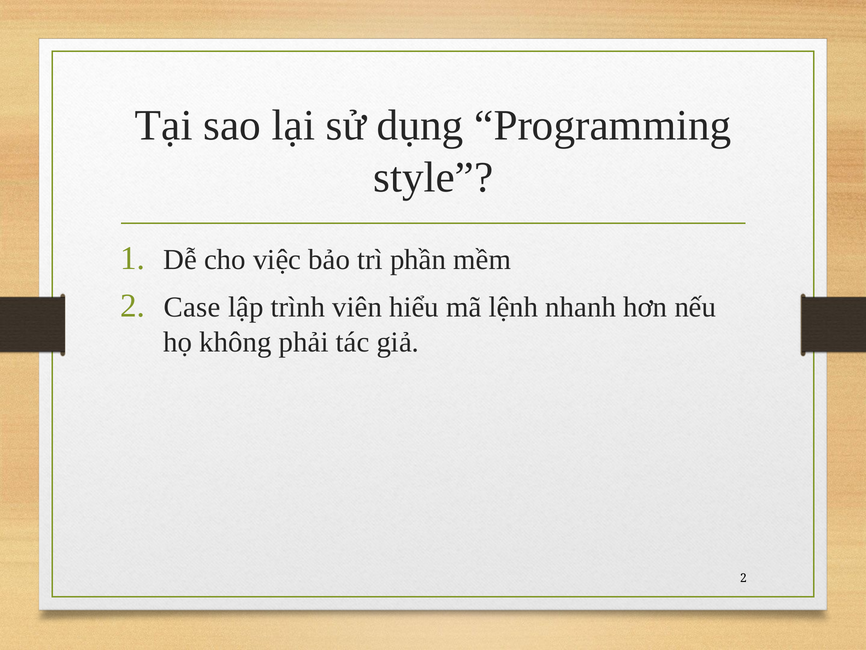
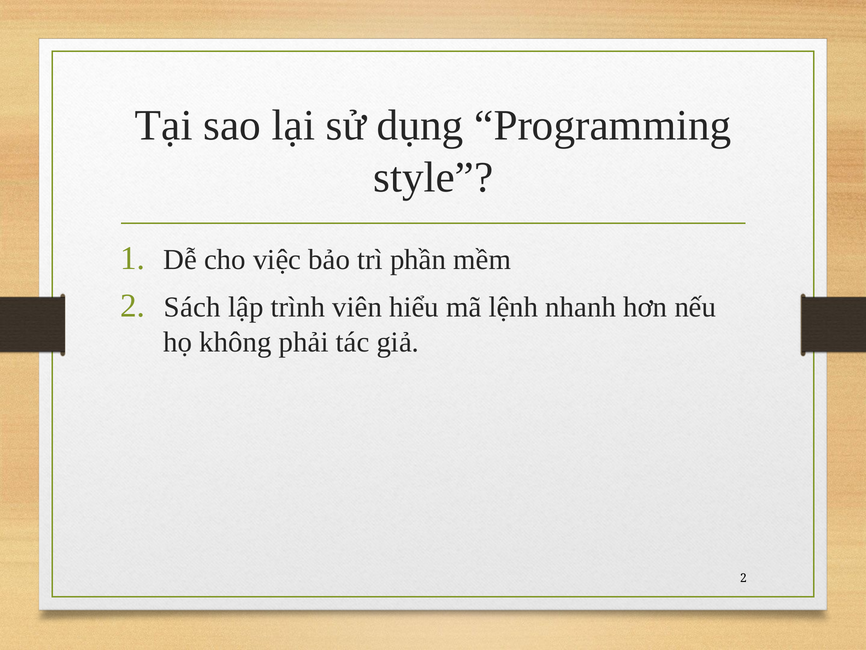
Case: Case -> Sách
